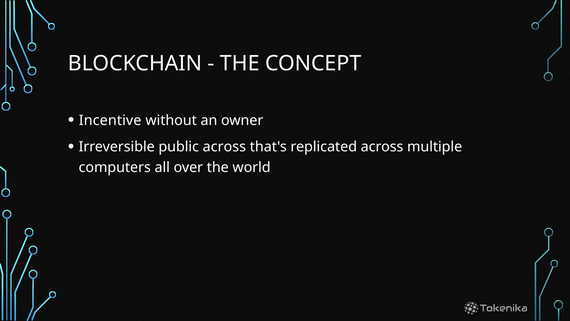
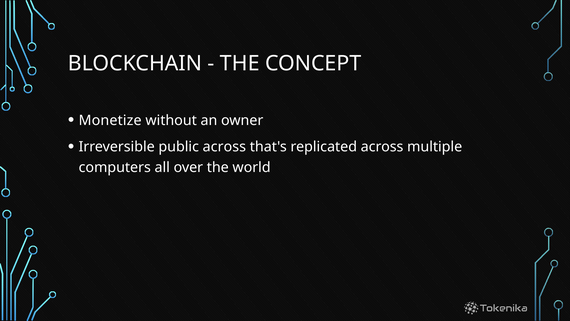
Incentive: Incentive -> Monetize
